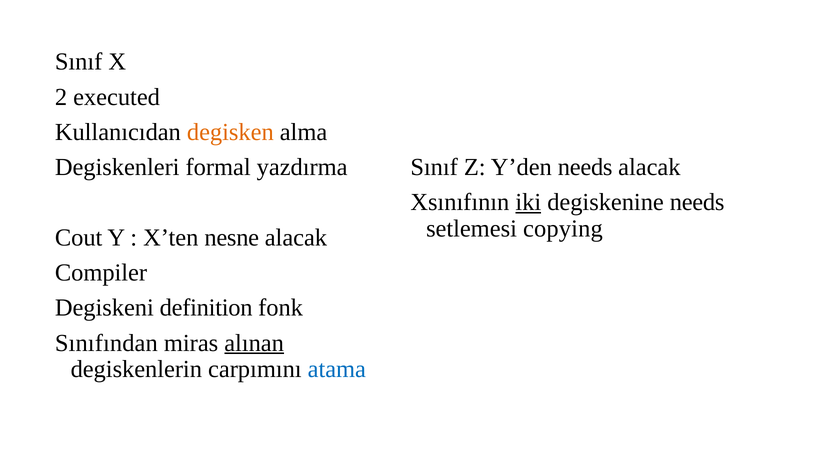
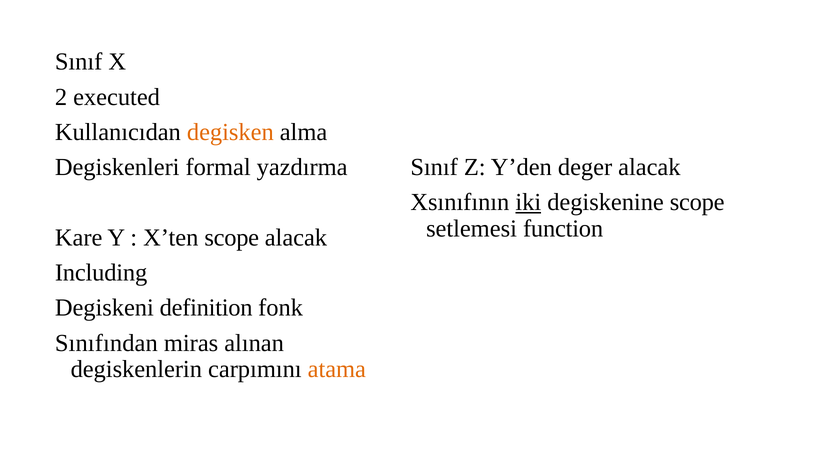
Y’den needs: needs -> deger
degiskenine needs: needs -> scope
copying: copying -> function
Cout: Cout -> Kare
X’ten nesne: nesne -> scope
Compiler: Compiler -> Including
alınan underline: present -> none
atama colour: blue -> orange
